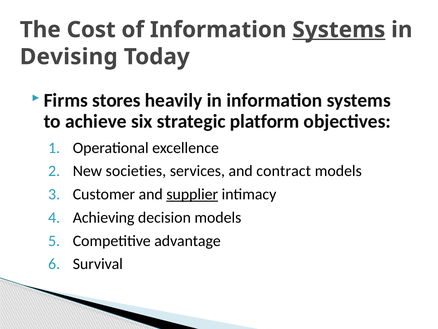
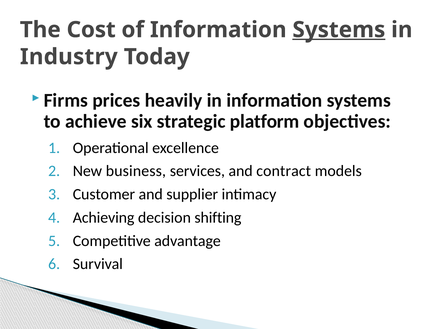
Devising: Devising -> Industry
stores: stores -> prices
societies: societies -> business
supplier underline: present -> none
decision models: models -> shifting
